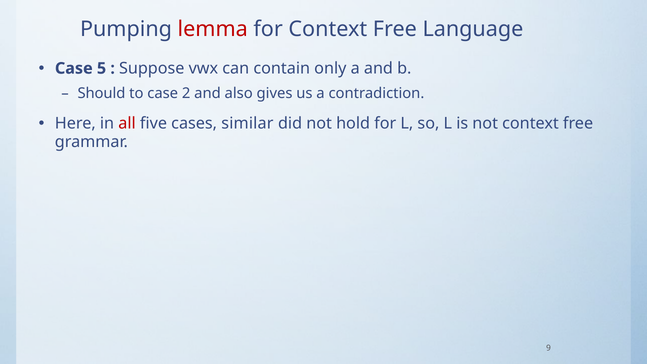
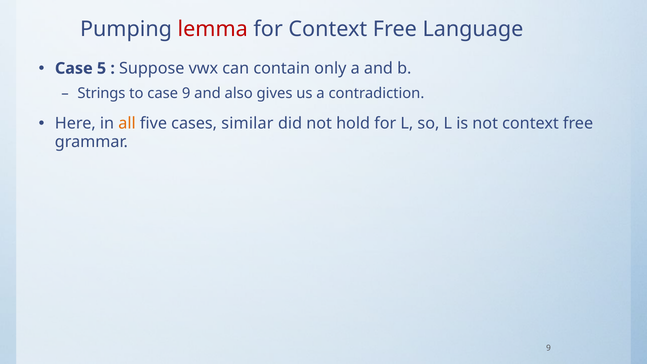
Should: Should -> Strings
case 2: 2 -> 9
all colour: red -> orange
